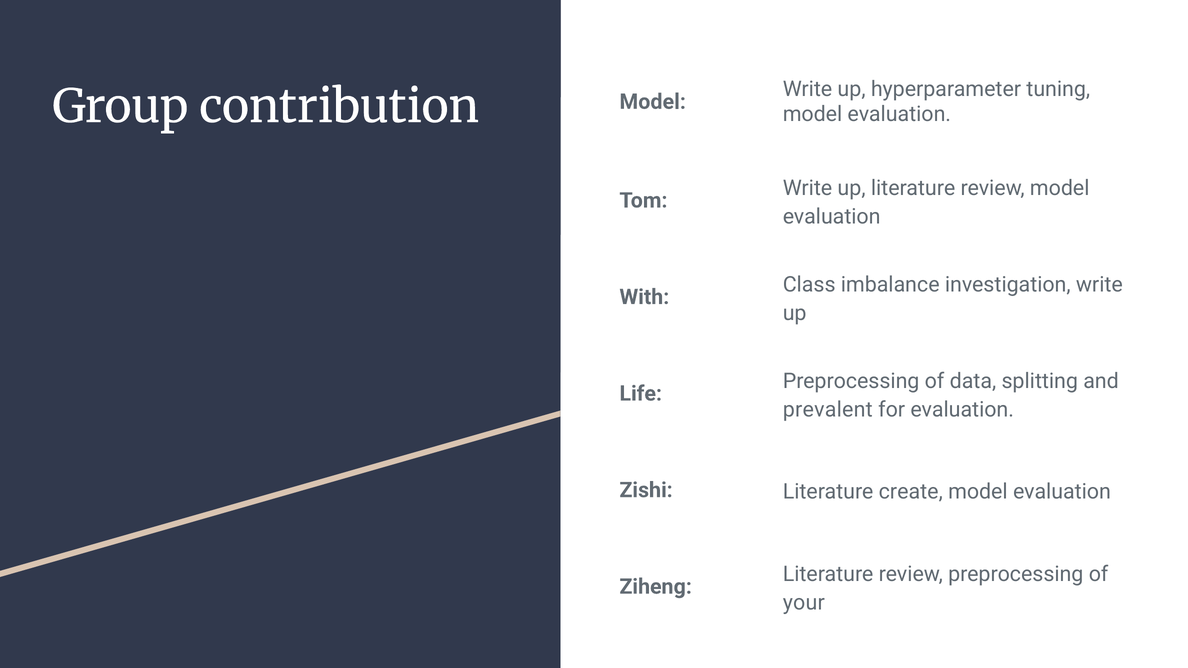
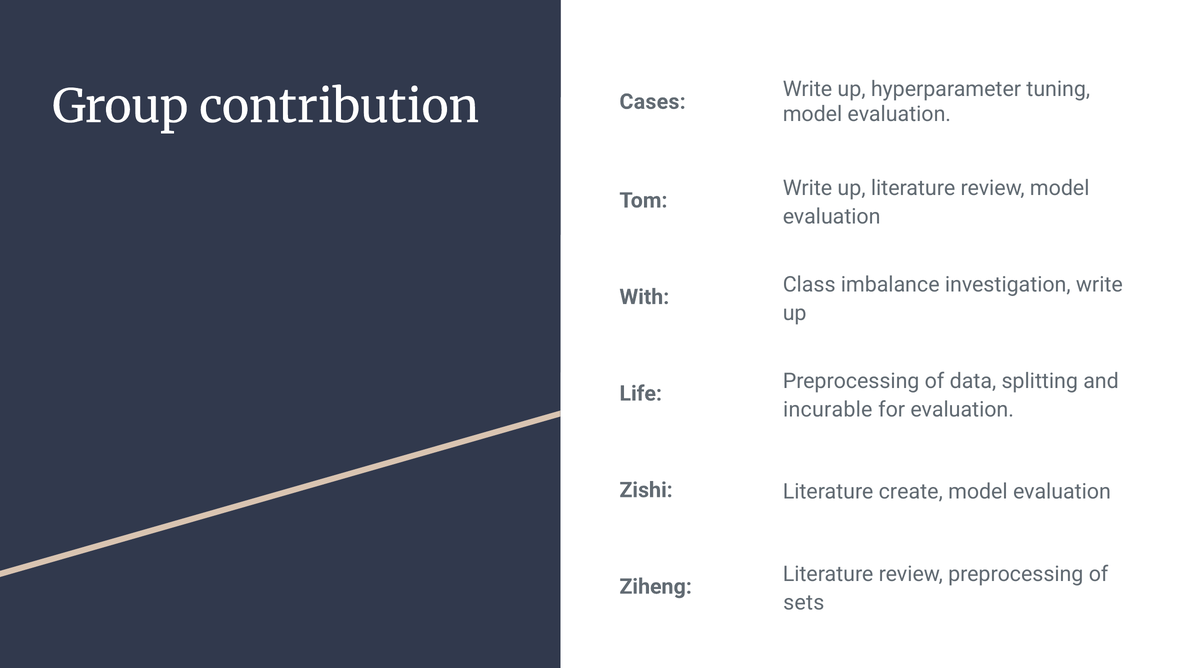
contribution Model: Model -> Cases
prevalent: prevalent -> incurable
your: your -> sets
